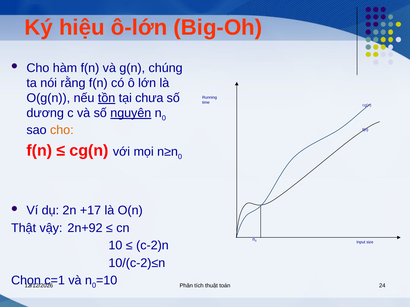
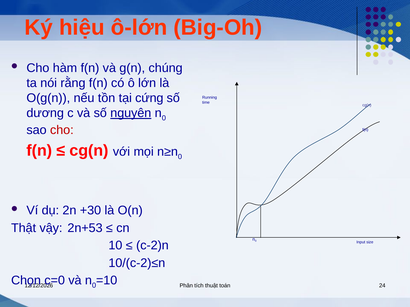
tồn underline: present -> none
chưa: chưa -> cứng
cho at (62, 130) colour: orange -> red
+17: +17 -> +30
2n+92: 2n+92 -> 2n+53
c=1: c=1 -> c=0
